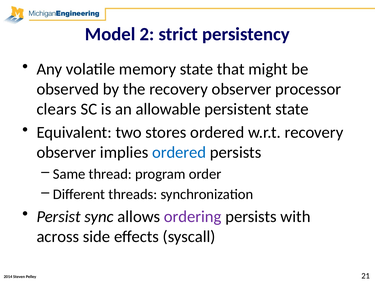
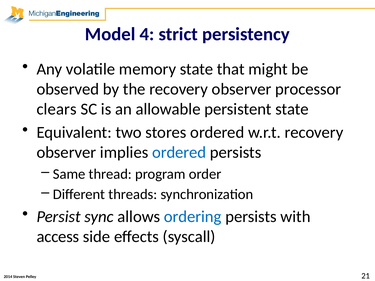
2: 2 -> 4
ordering colour: purple -> blue
across: across -> access
